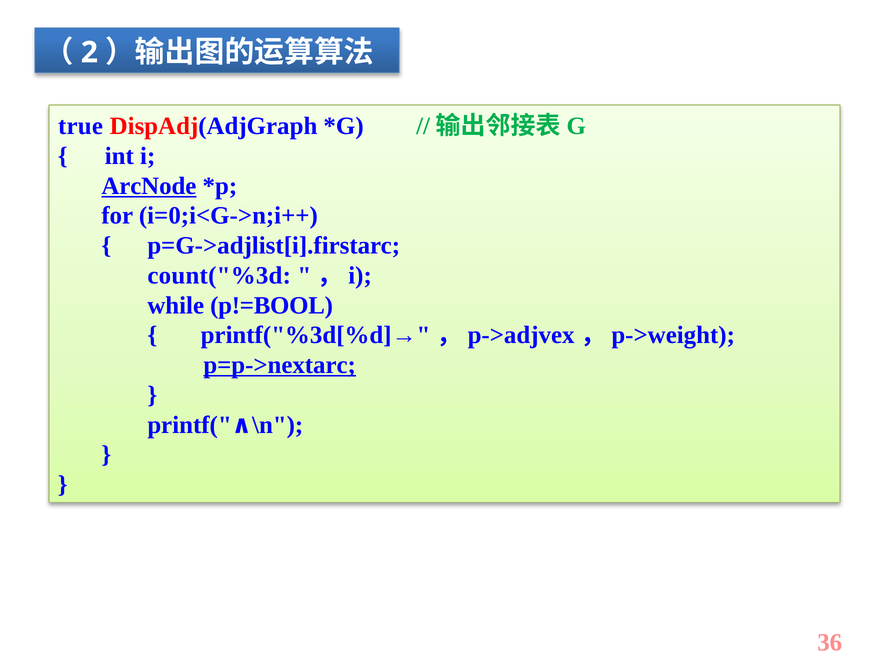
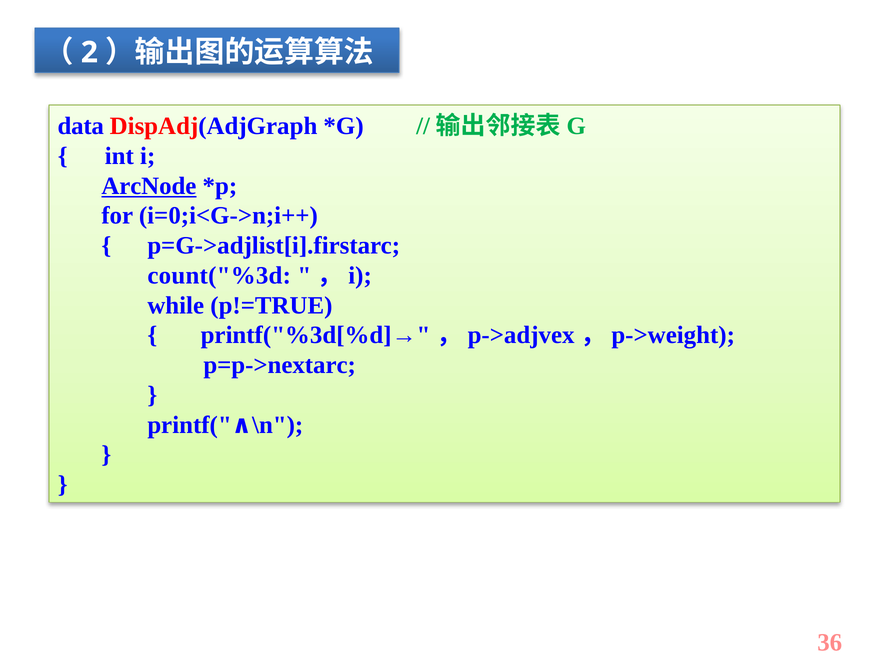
true: true -> data
p!=BOOL: p!=BOOL -> p!=TRUE
p=p->nextarc underline: present -> none
